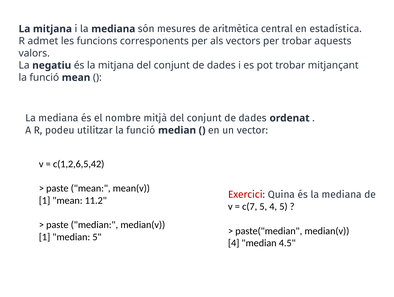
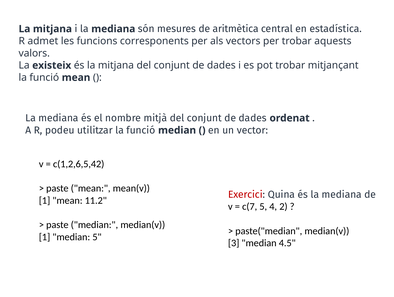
negatiu: negatiu -> existeix
4 5: 5 -> 2
4 at (234, 243): 4 -> 3
